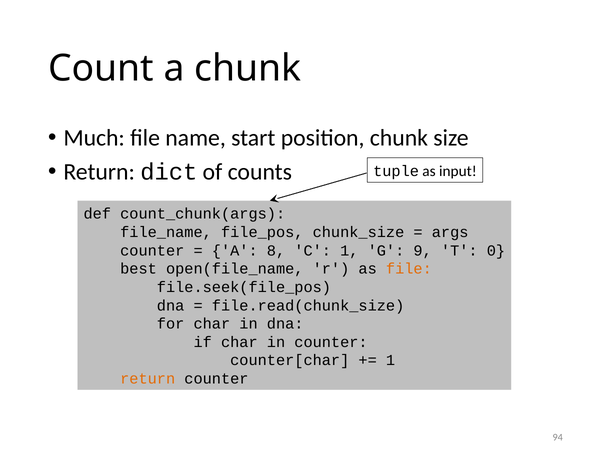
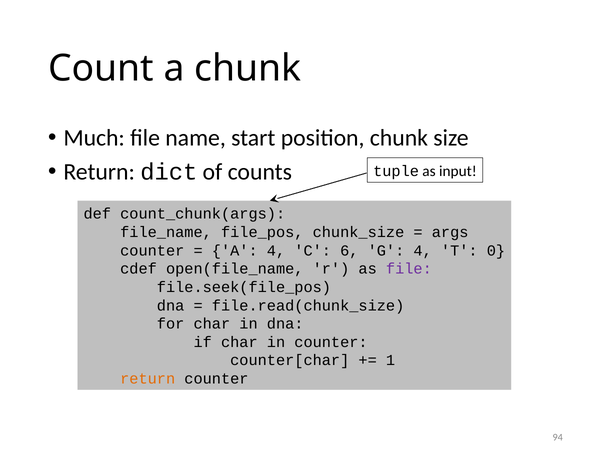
A 8: 8 -> 4
C 1: 1 -> 6
G 9: 9 -> 4
best: best -> cdef
file at (409, 269) colour: orange -> purple
